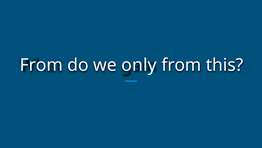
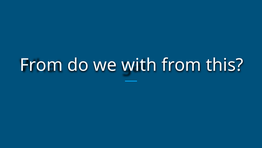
only: only -> with
